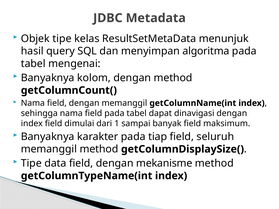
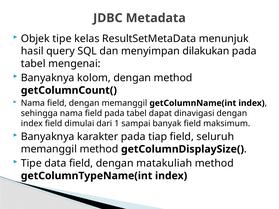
algoritma: algoritma -> dilakukan
mekanisme: mekanisme -> matakuliah
